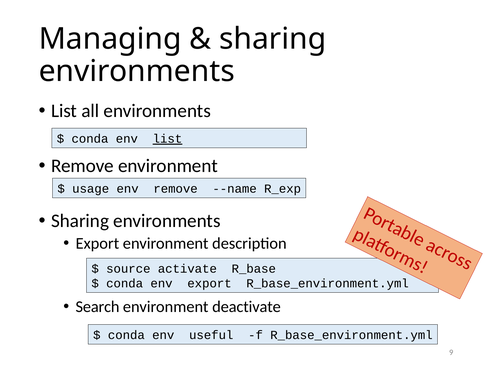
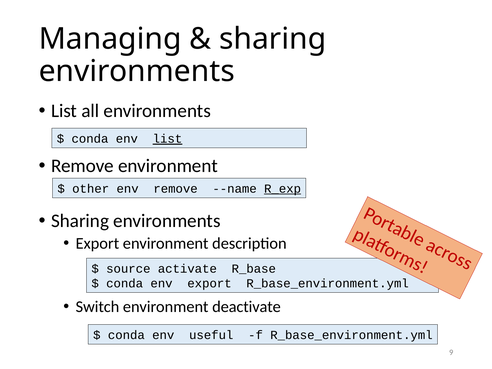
usage: usage -> other
R_exp underline: none -> present
Search: Search -> Switch
